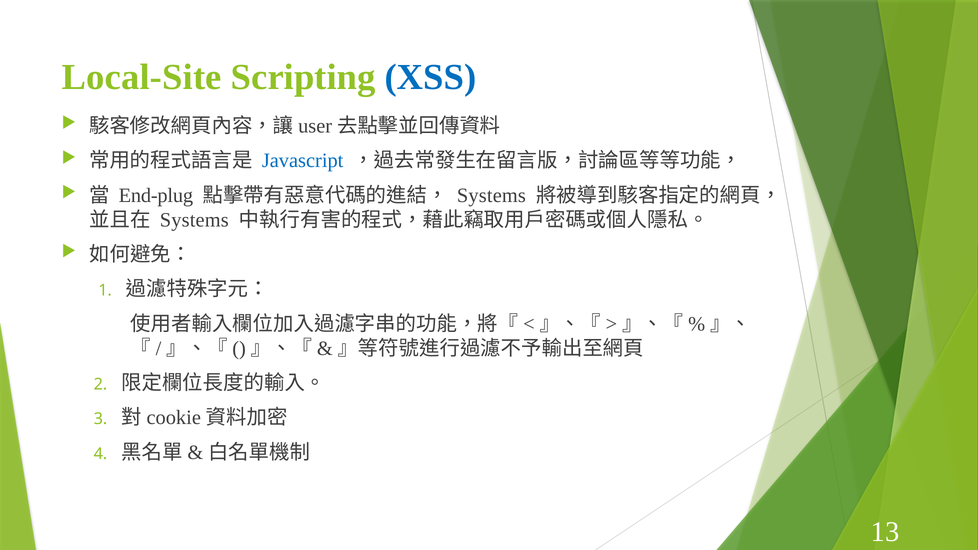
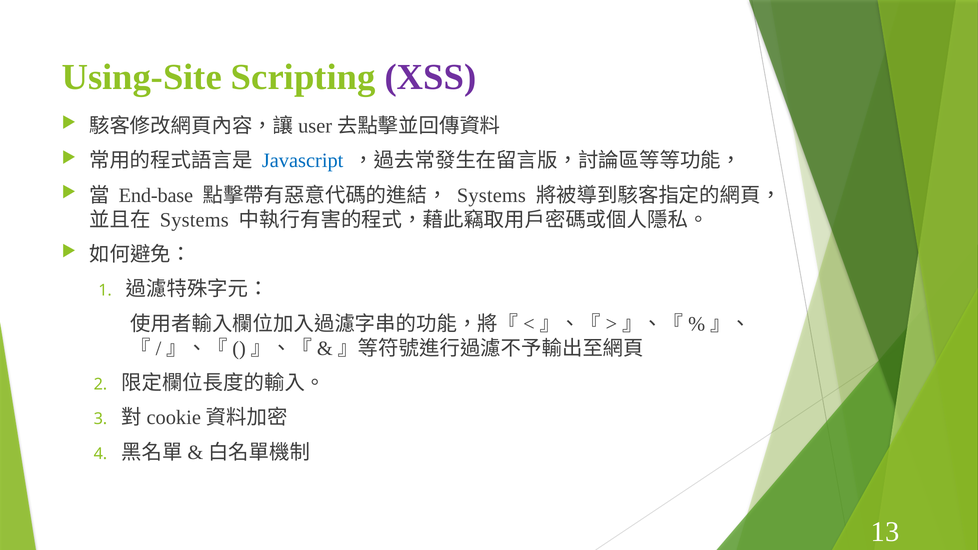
Local-Site: Local-Site -> Using-Site
XSS colour: blue -> purple
End-plug: End-plug -> End-base
